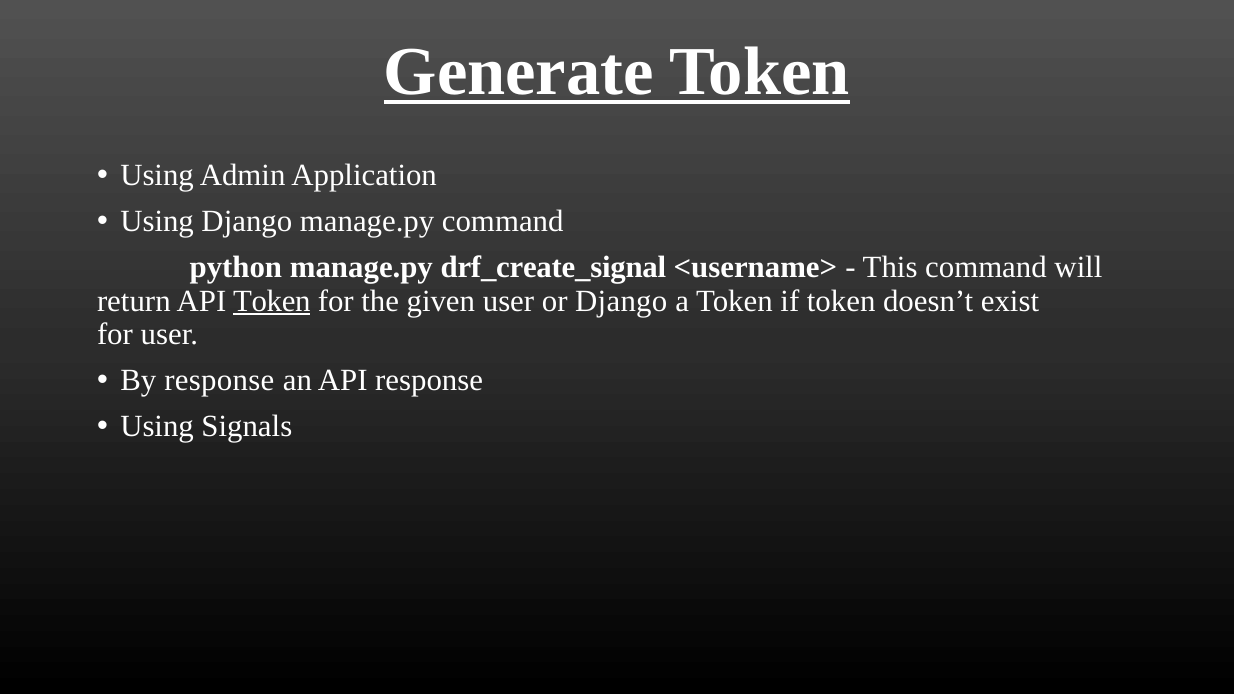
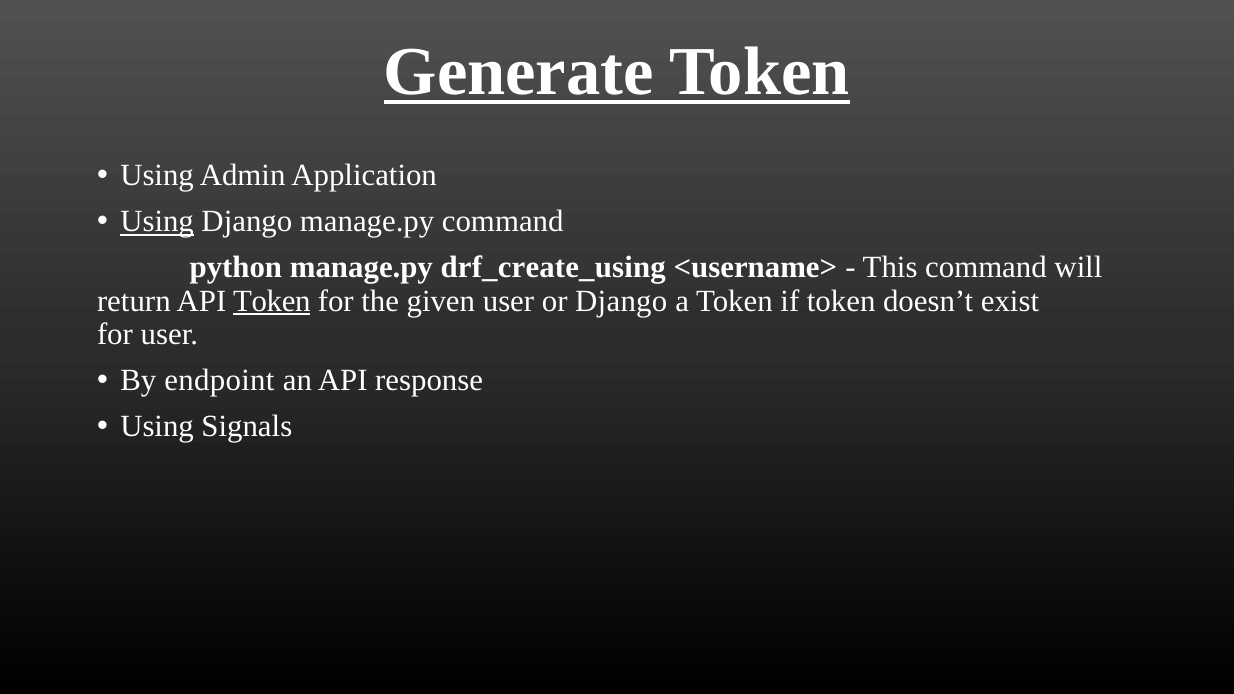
Using at (157, 222) underline: none -> present
drf_create_signal: drf_create_signal -> drf_create_using
By response: response -> endpoint
